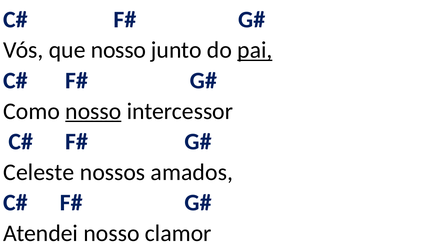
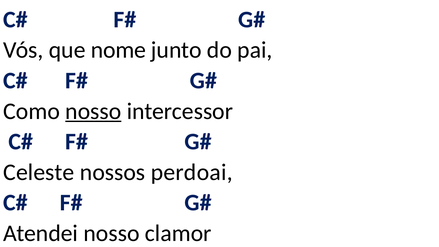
que nosso: nosso -> nome
pai underline: present -> none
amados: amados -> perdoai
